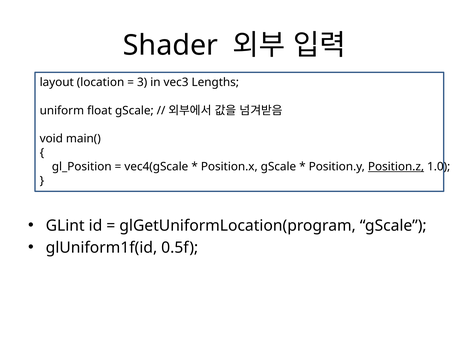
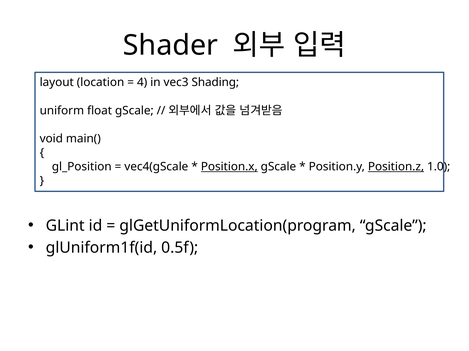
3: 3 -> 4
Lengths: Lengths -> Shading
Position.x underline: none -> present
